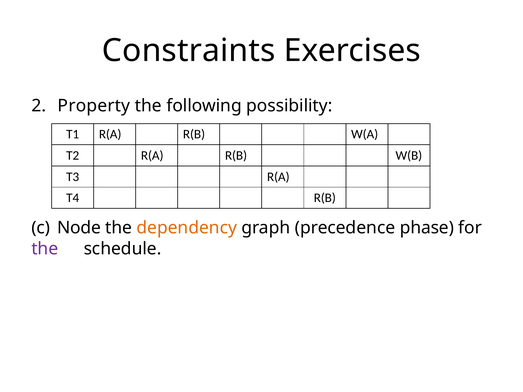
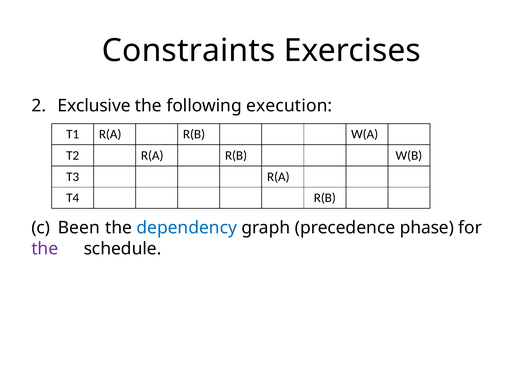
Property: Property -> Exclusive
possibility: possibility -> execution
Node: Node -> Been
dependency colour: orange -> blue
